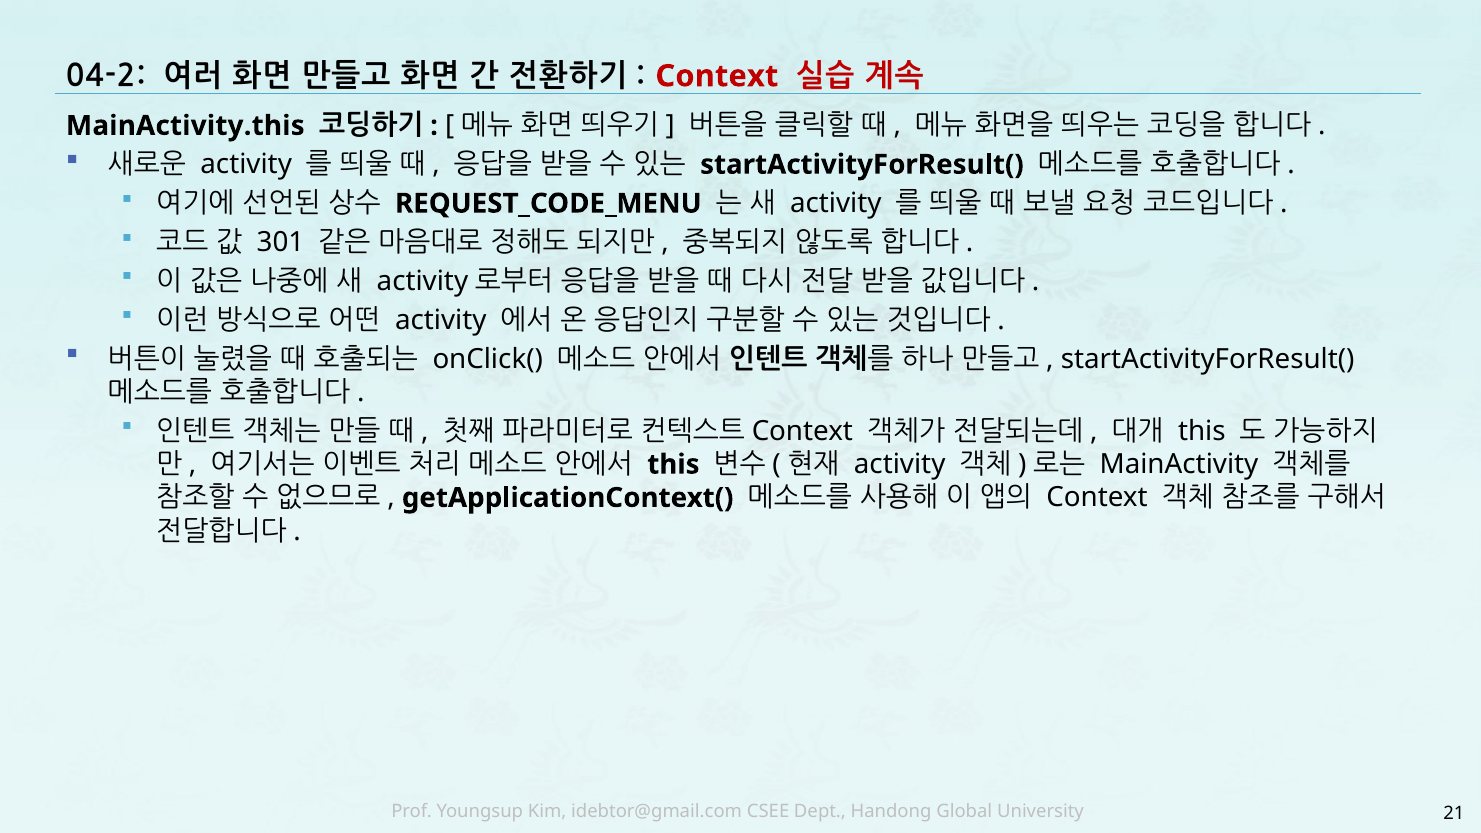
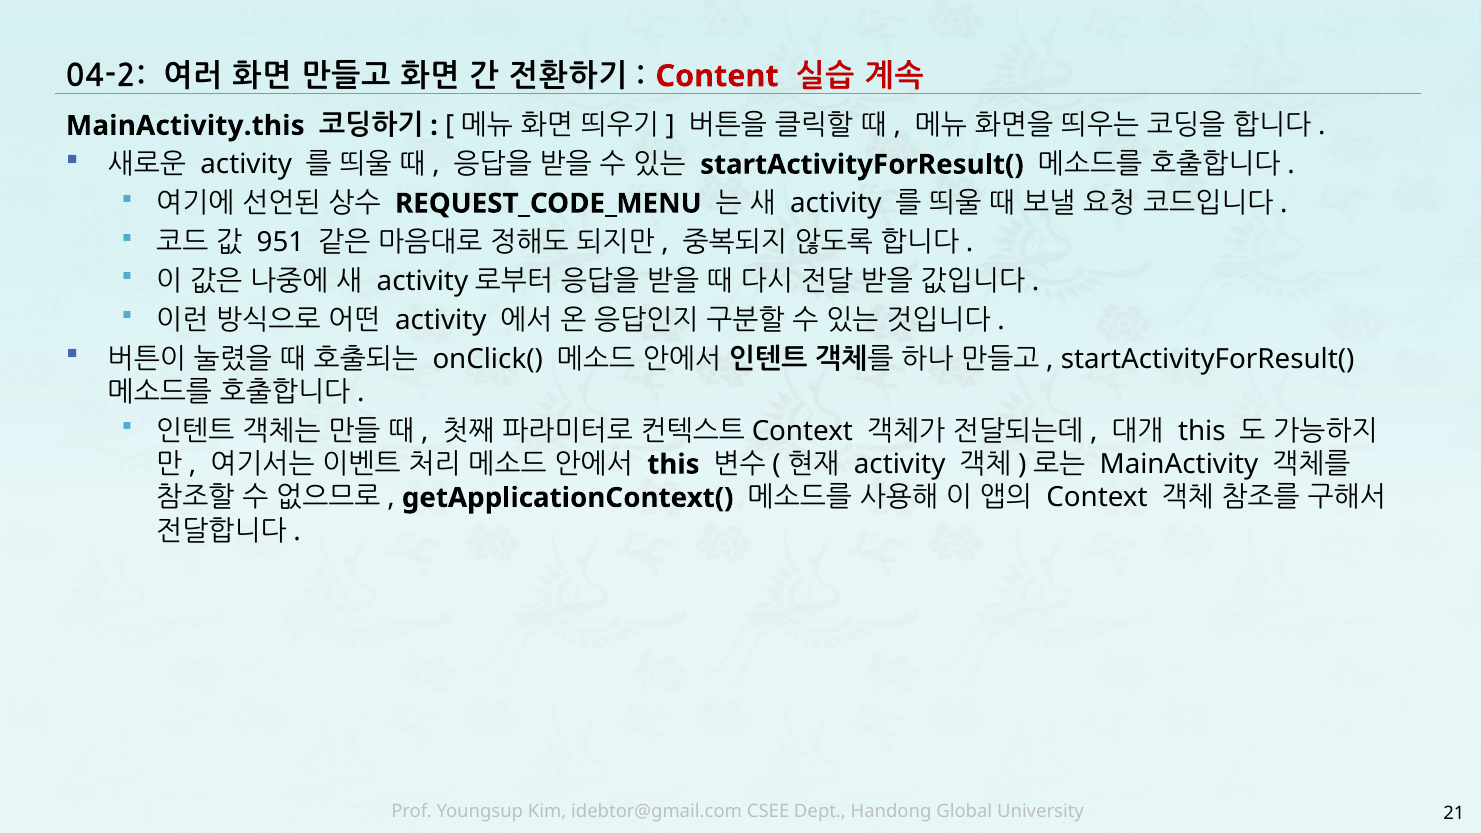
Context at (717, 76): Context -> Content
301: 301 -> 951
